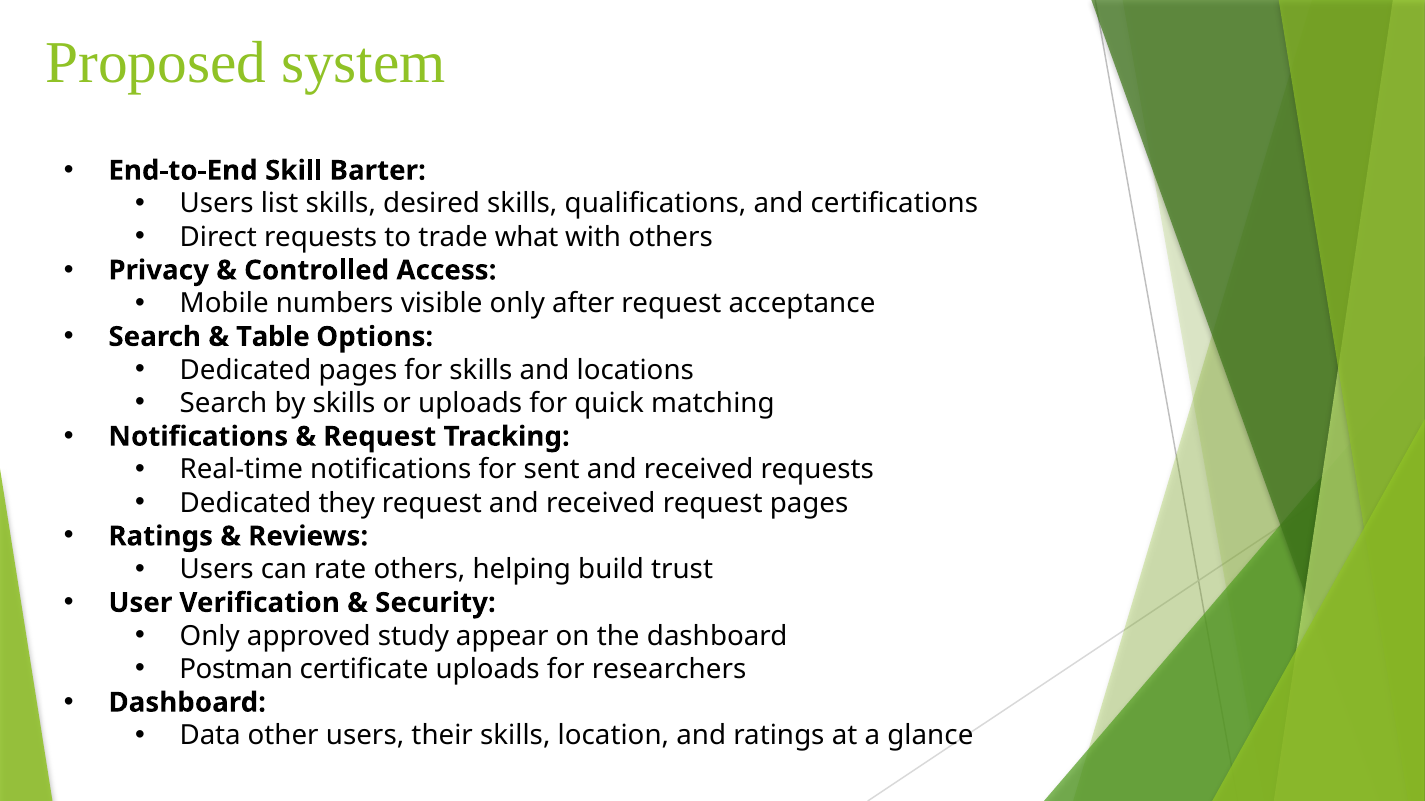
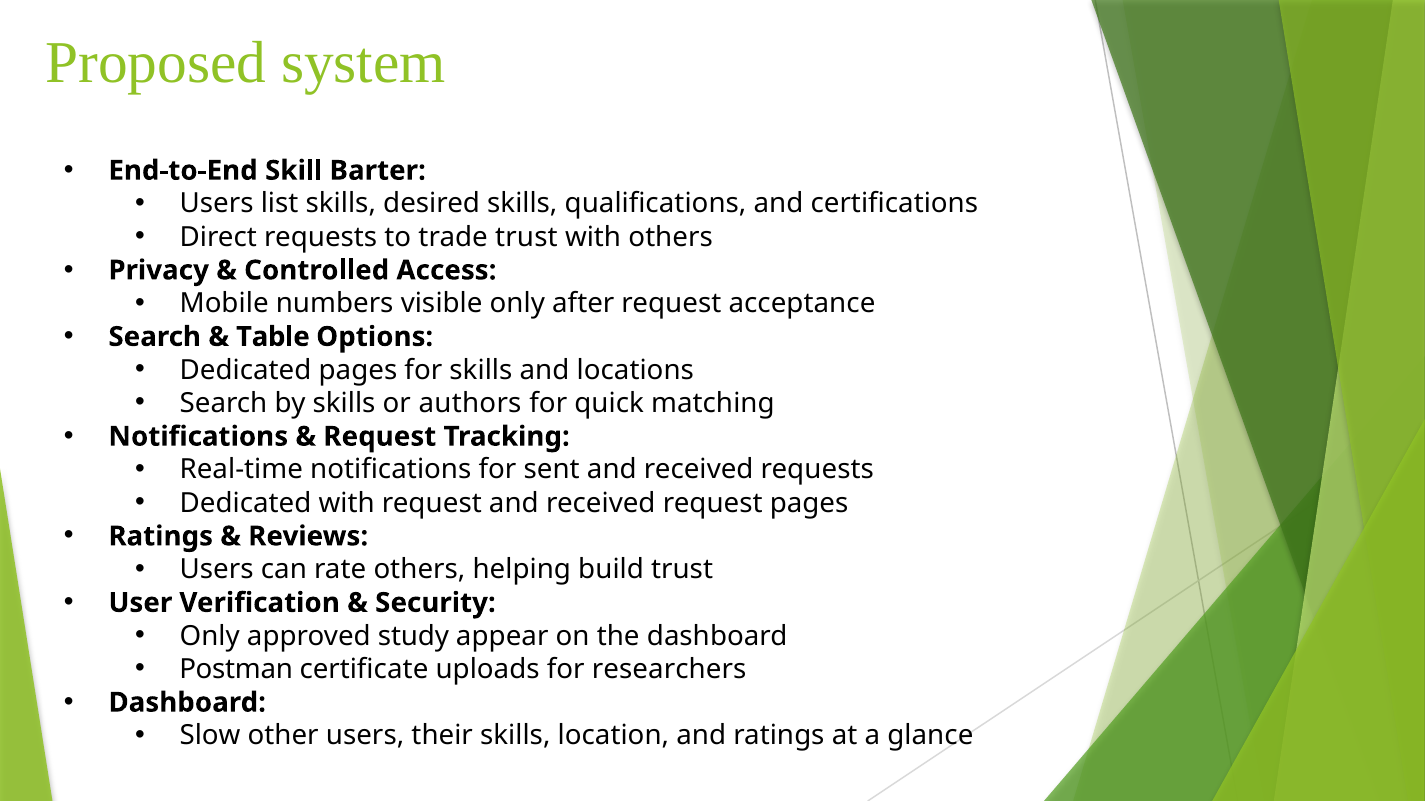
trade what: what -> trust
or uploads: uploads -> authors
Dedicated they: they -> with
Data: Data -> Slow
